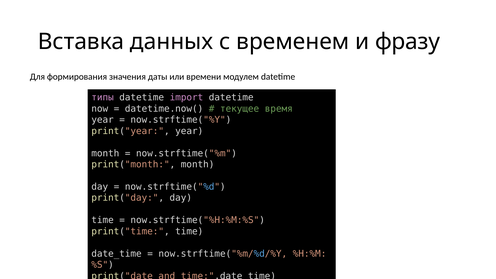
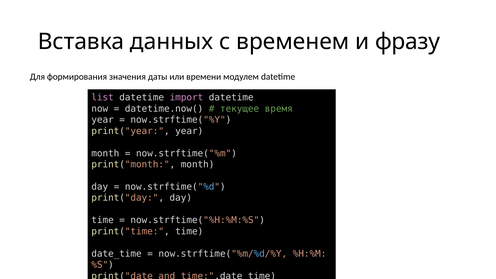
типы: типы -> list
